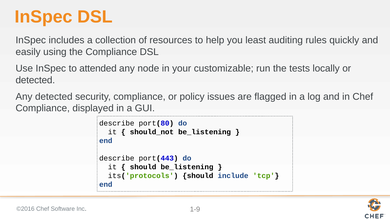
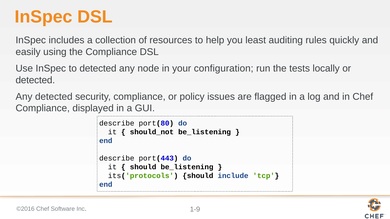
to attended: attended -> detected
customizable: customizable -> configuration
